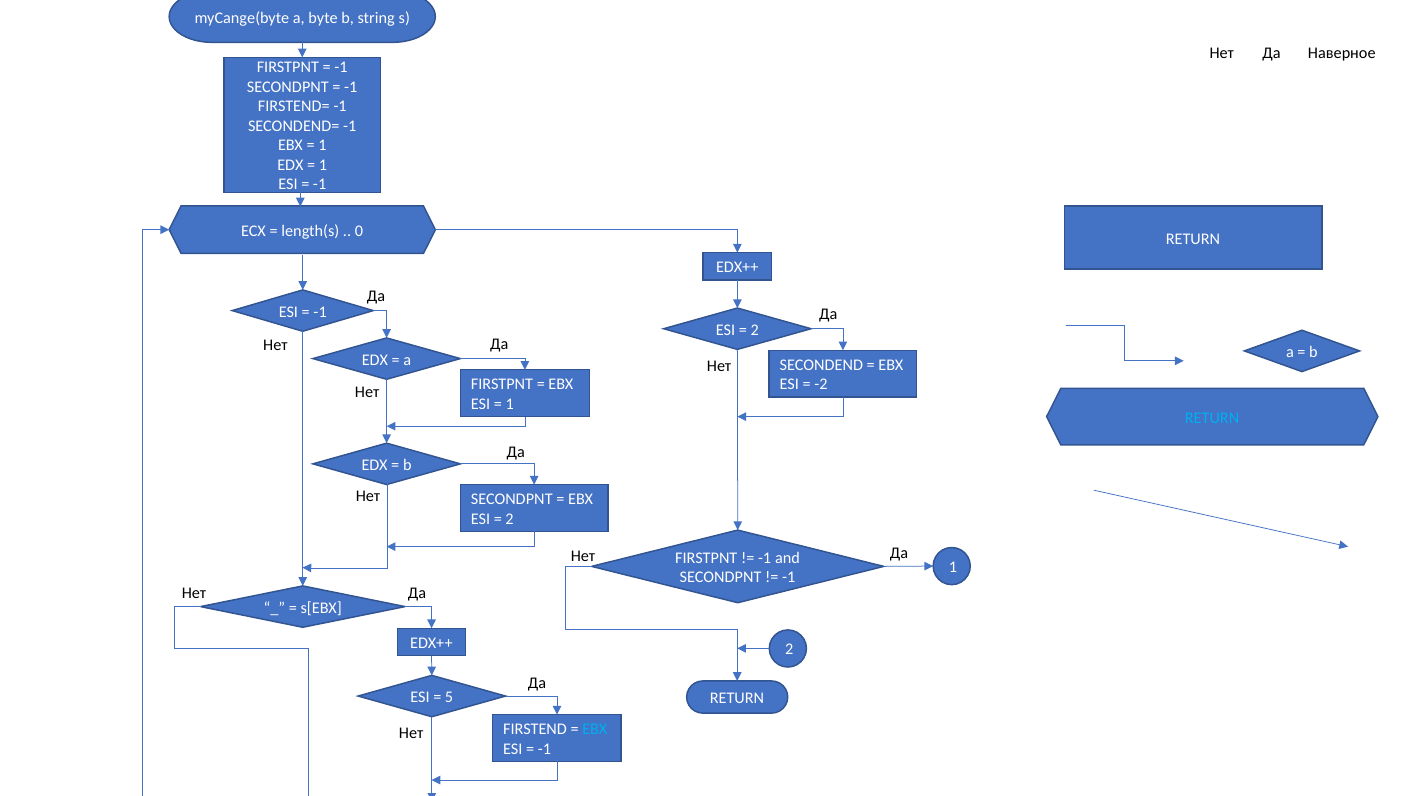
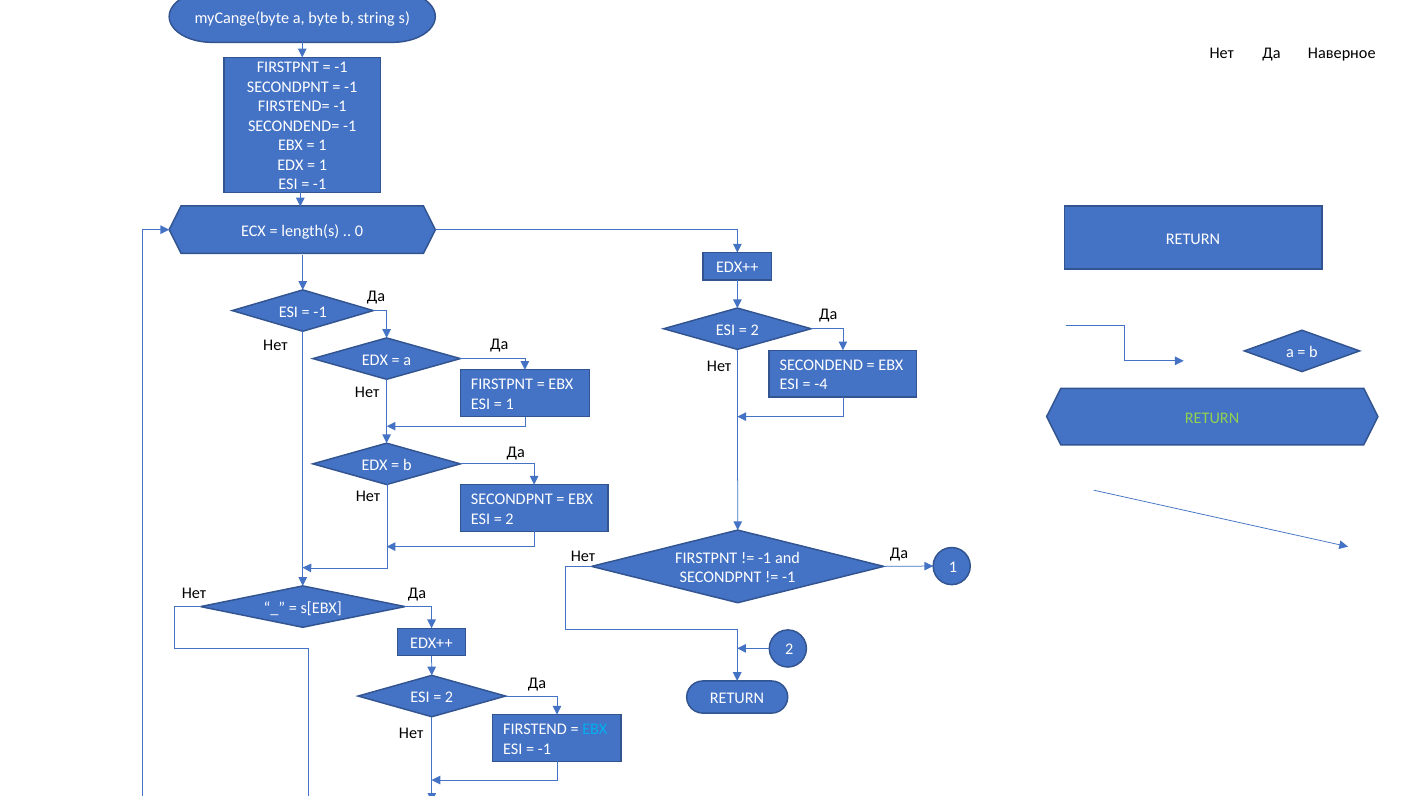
-2: -2 -> -4
RETURN at (1212, 418) colour: light blue -> light green
5 at (449, 698): 5 -> 2
